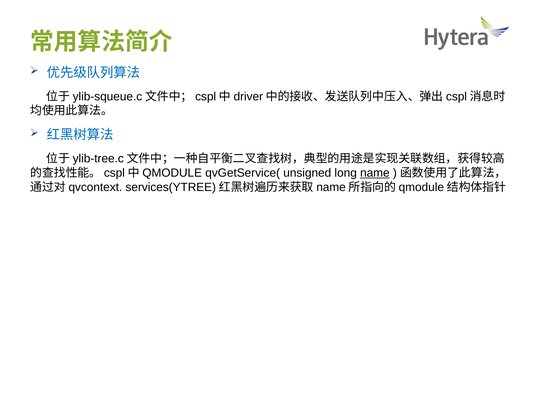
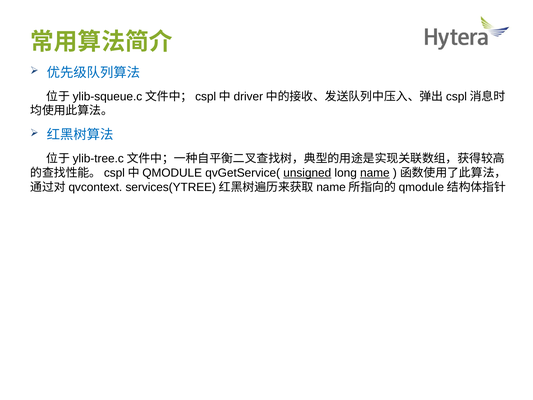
unsigned underline: none -> present
